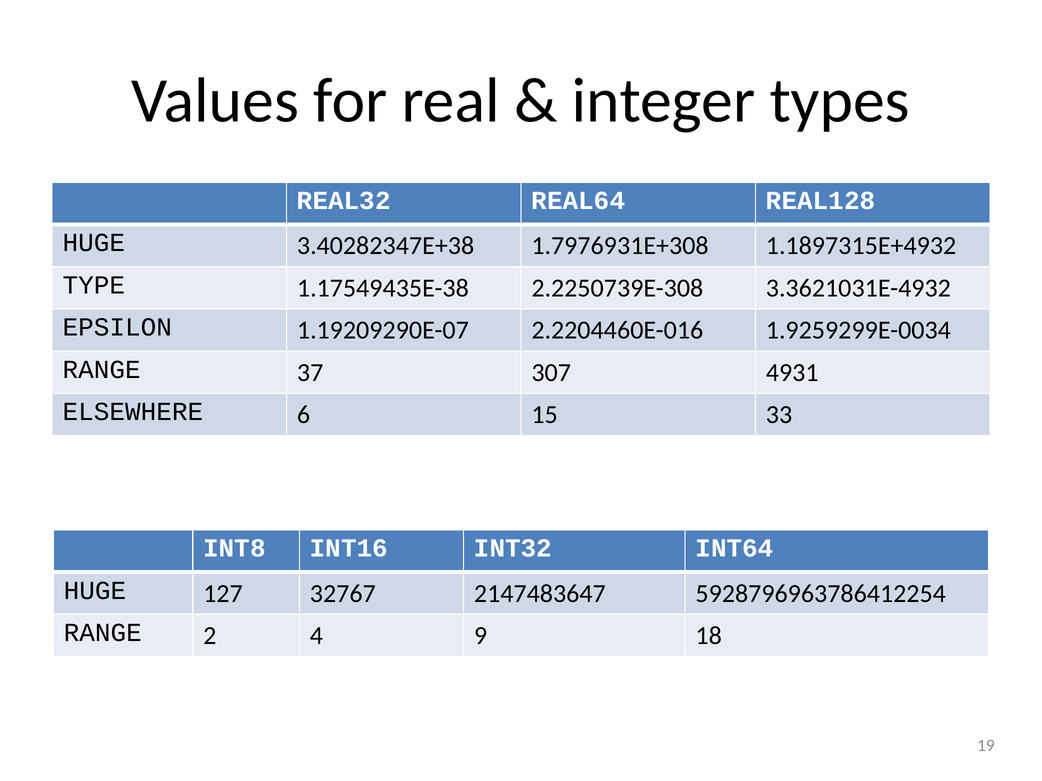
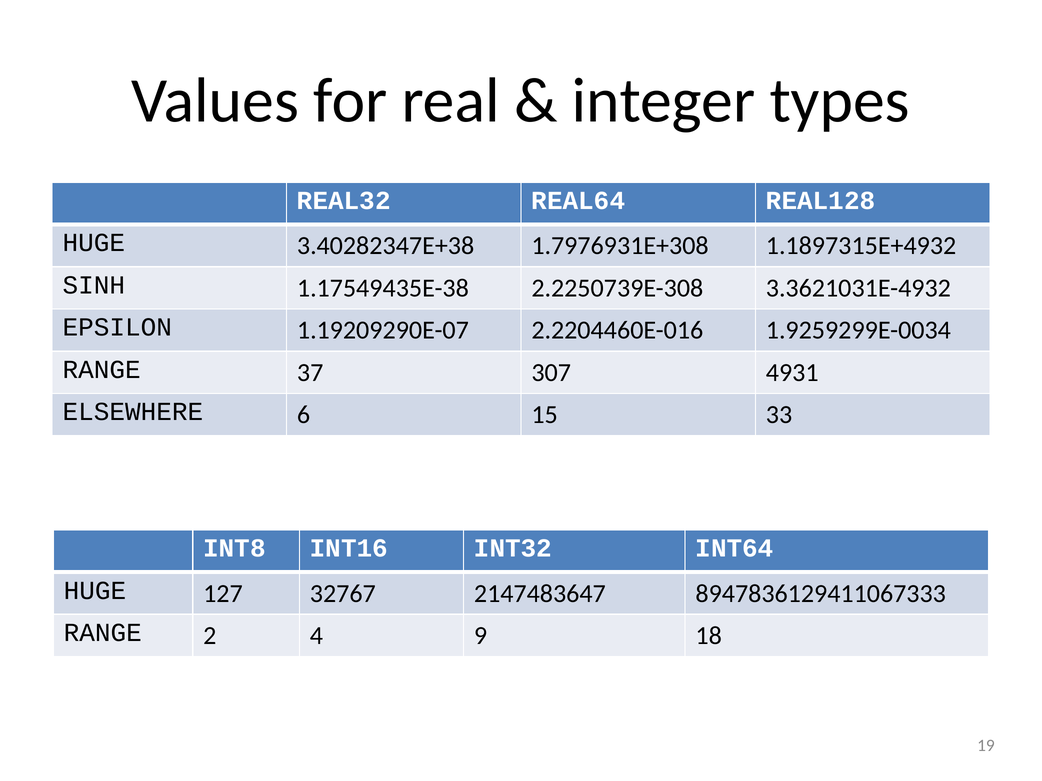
TYPE: TYPE -> SINH
5928796963786412254: 5928796963786412254 -> 8947836129411067333
